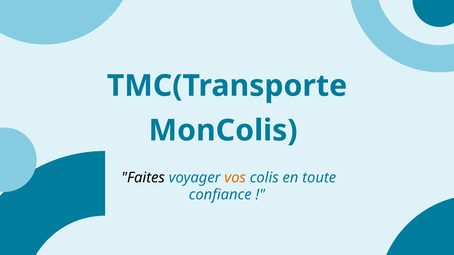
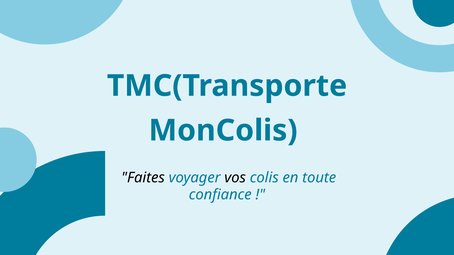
vos colour: orange -> black
